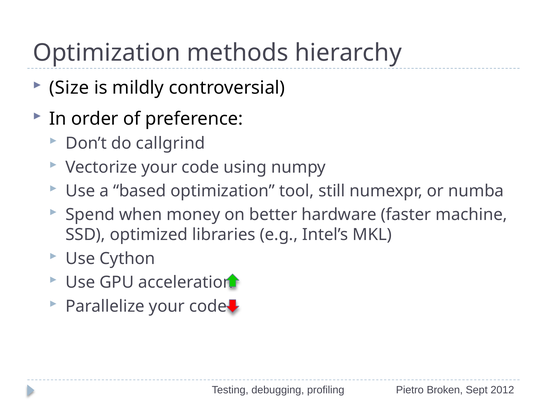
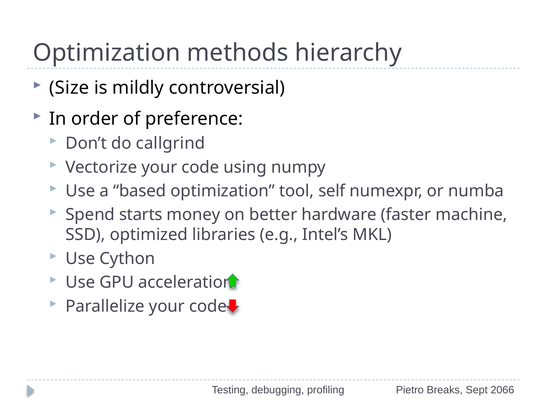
still: still -> self
when: when -> starts
Broken: Broken -> Breaks
2012: 2012 -> 2066
